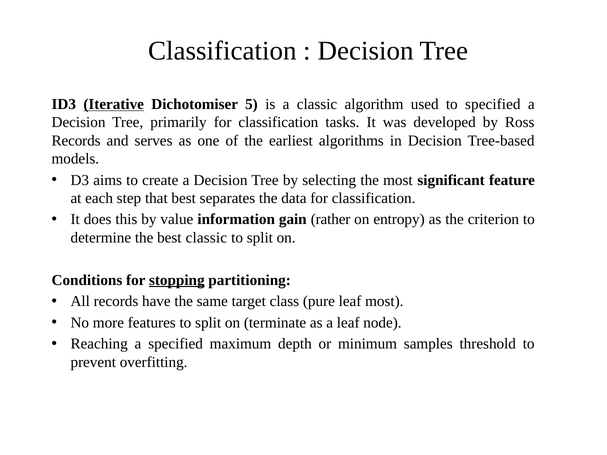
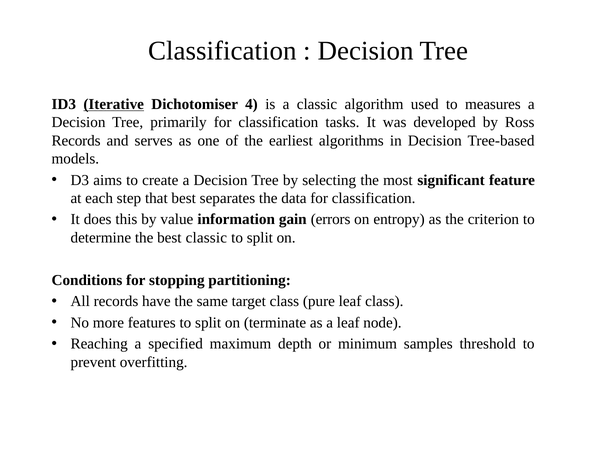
5: 5 -> 4
to specified: specified -> measures
rather: rather -> errors
stopping underline: present -> none
leaf most: most -> class
